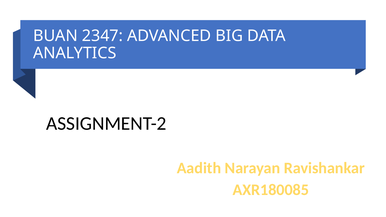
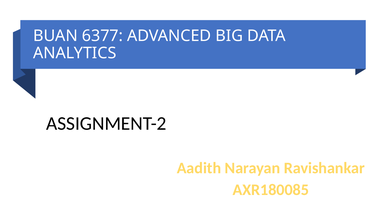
2347: 2347 -> 6377
